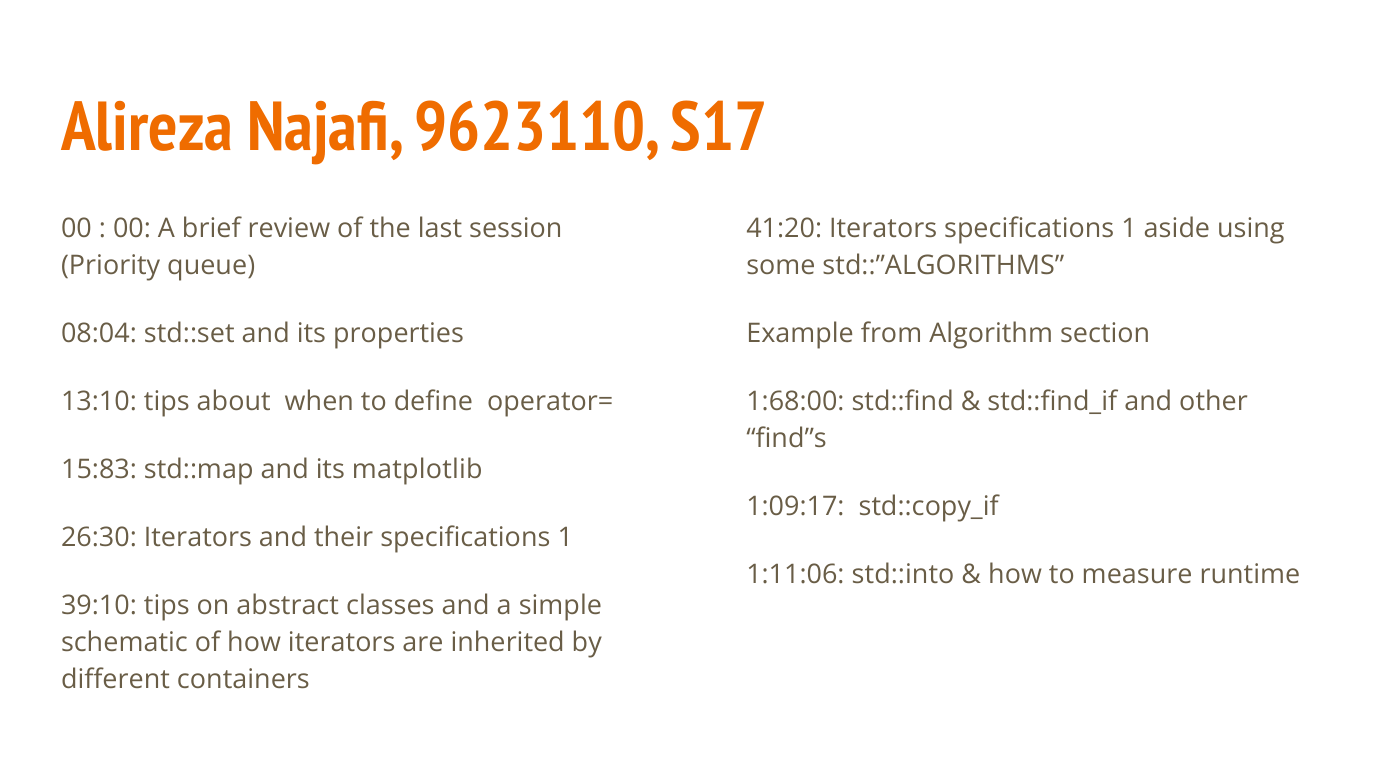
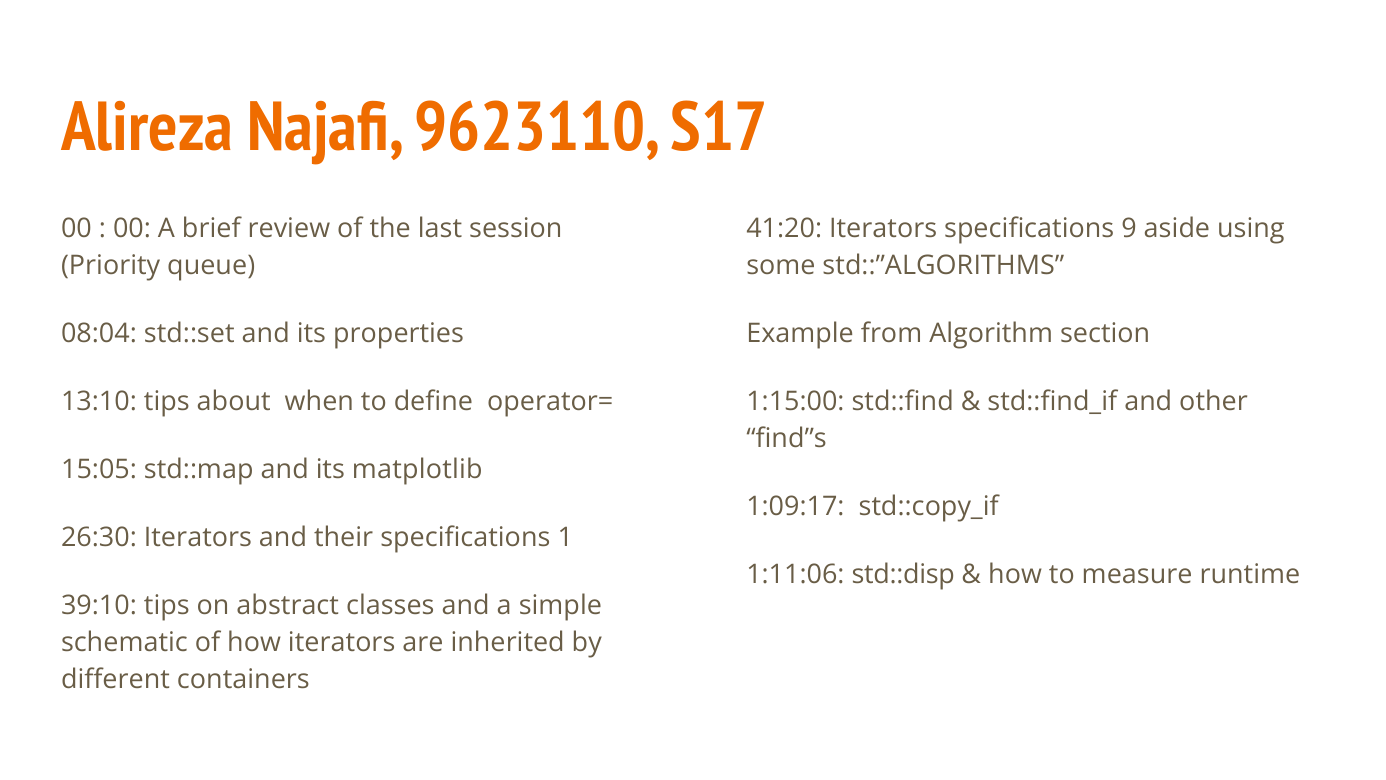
Iterators specifications 1: 1 -> 9
1:68:00: 1:68:00 -> 1:15:00
15:83: 15:83 -> 15:05
std::into: std::into -> std::disp
